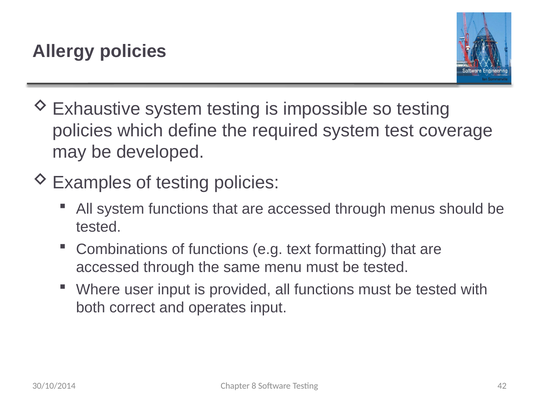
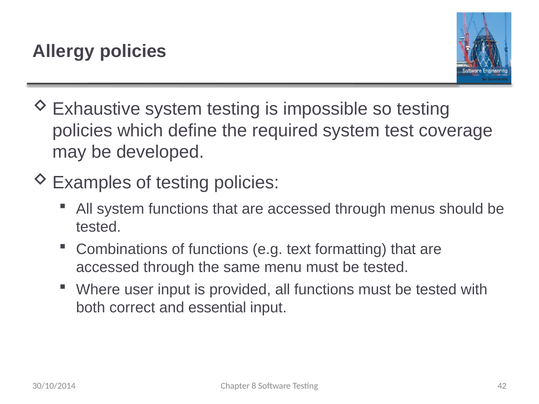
operates: operates -> essential
